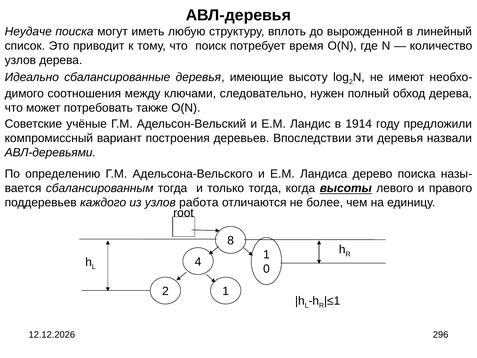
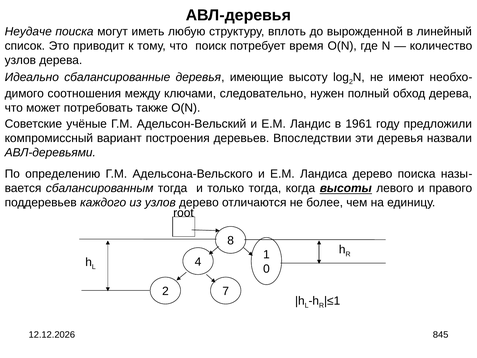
1914: 1914 -> 1961
узлов работа: работа -> дерево
2 1: 1 -> 7
296: 296 -> 845
